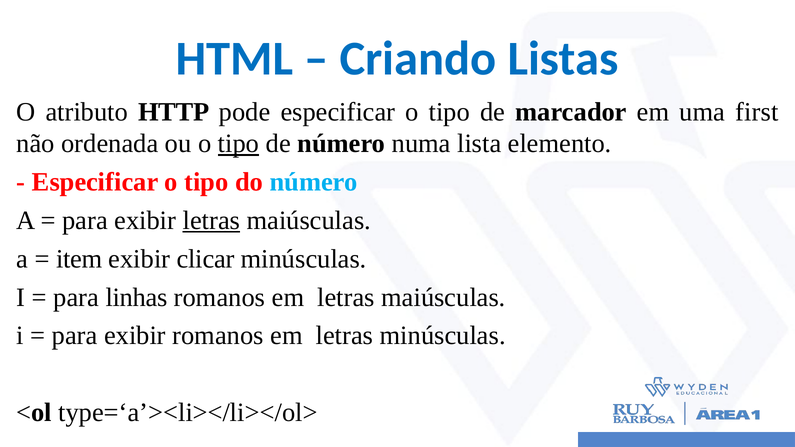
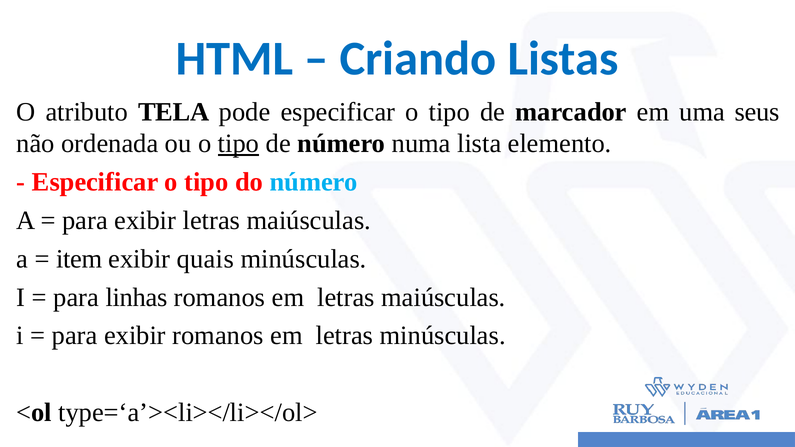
HTTP: HTTP -> TELA
first: first -> seus
letras at (211, 221) underline: present -> none
clicar: clicar -> quais
